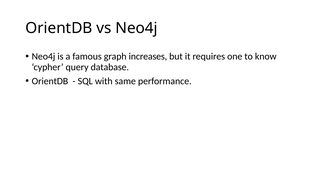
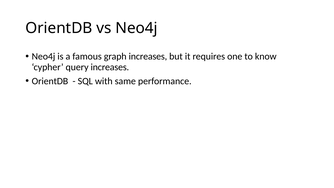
query database: database -> increases
